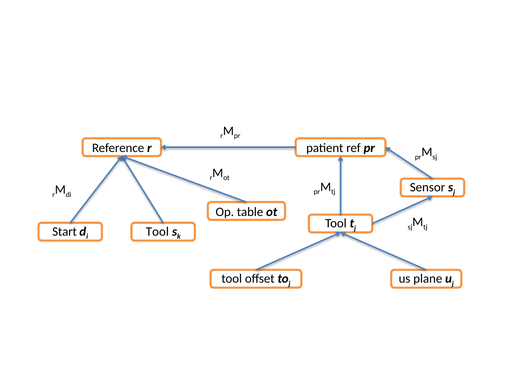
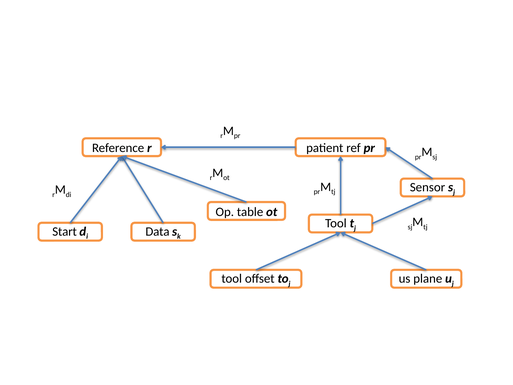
Tool at (157, 231): Tool -> Data
